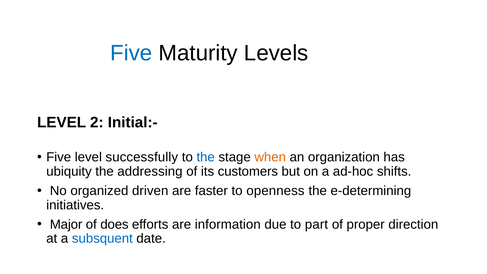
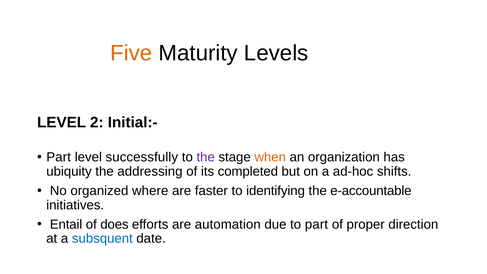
Five at (131, 53) colour: blue -> orange
Five at (59, 157): Five -> Part
the at (206, 157) colour: blue -> purple
customers: customers -> completed
driven: driven -> where
openness: openness -> identifying
e-determining: e-determining -> e-accountable
Major: Major -> Entail
information: information -> automation
